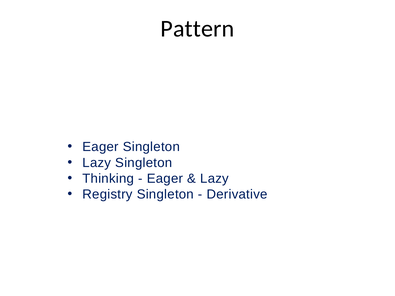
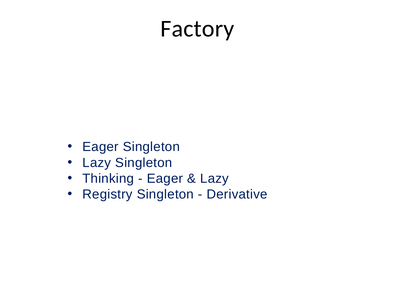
Pattern: Pattern -> Factory
